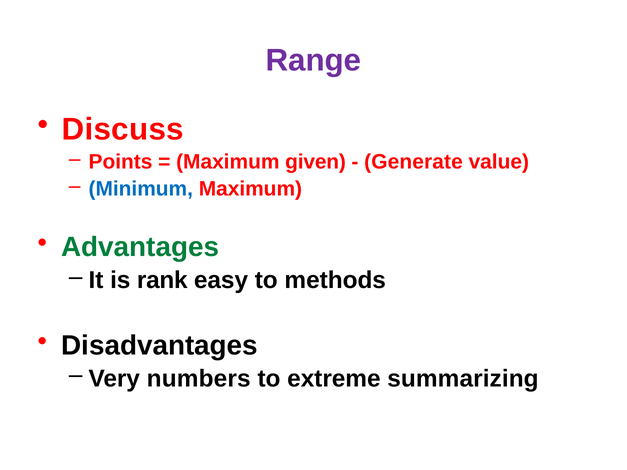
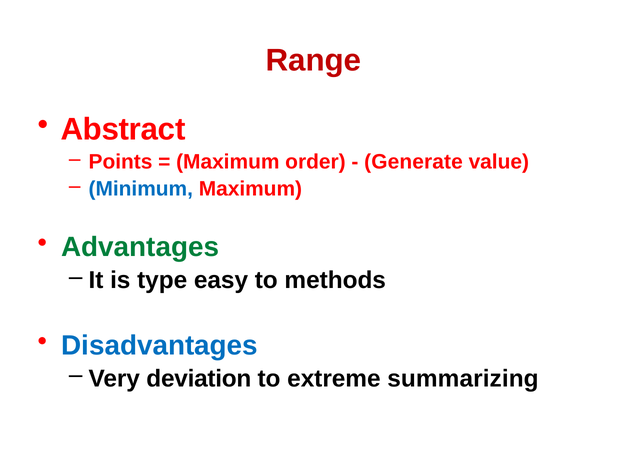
Range colour: purple -> red
Discuss: Discuss -> Abstract
given: given -> order
rank: rank -> type
Disadvantages colour: black -> blue
numbers: numbers -> deviation
